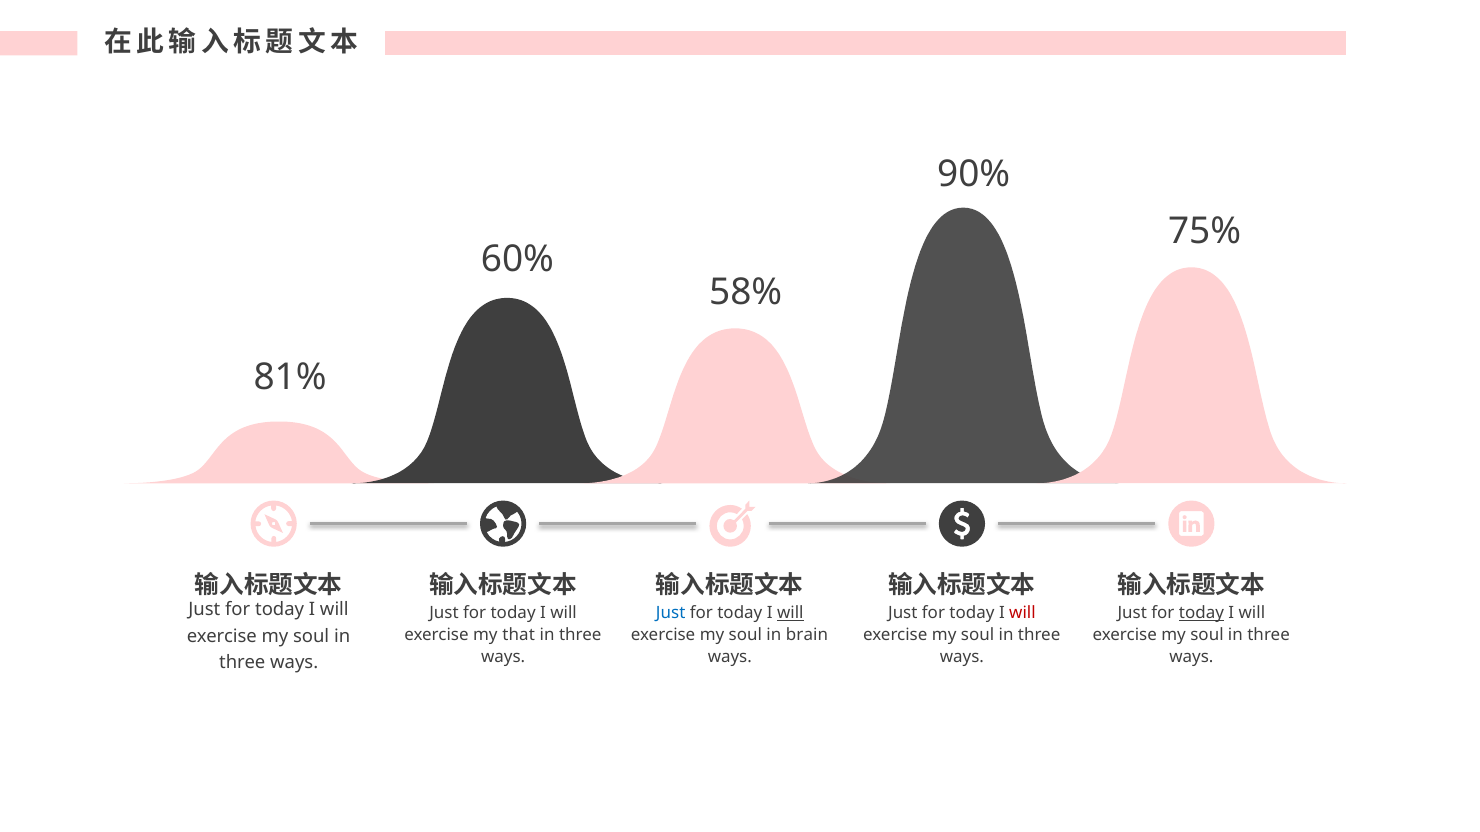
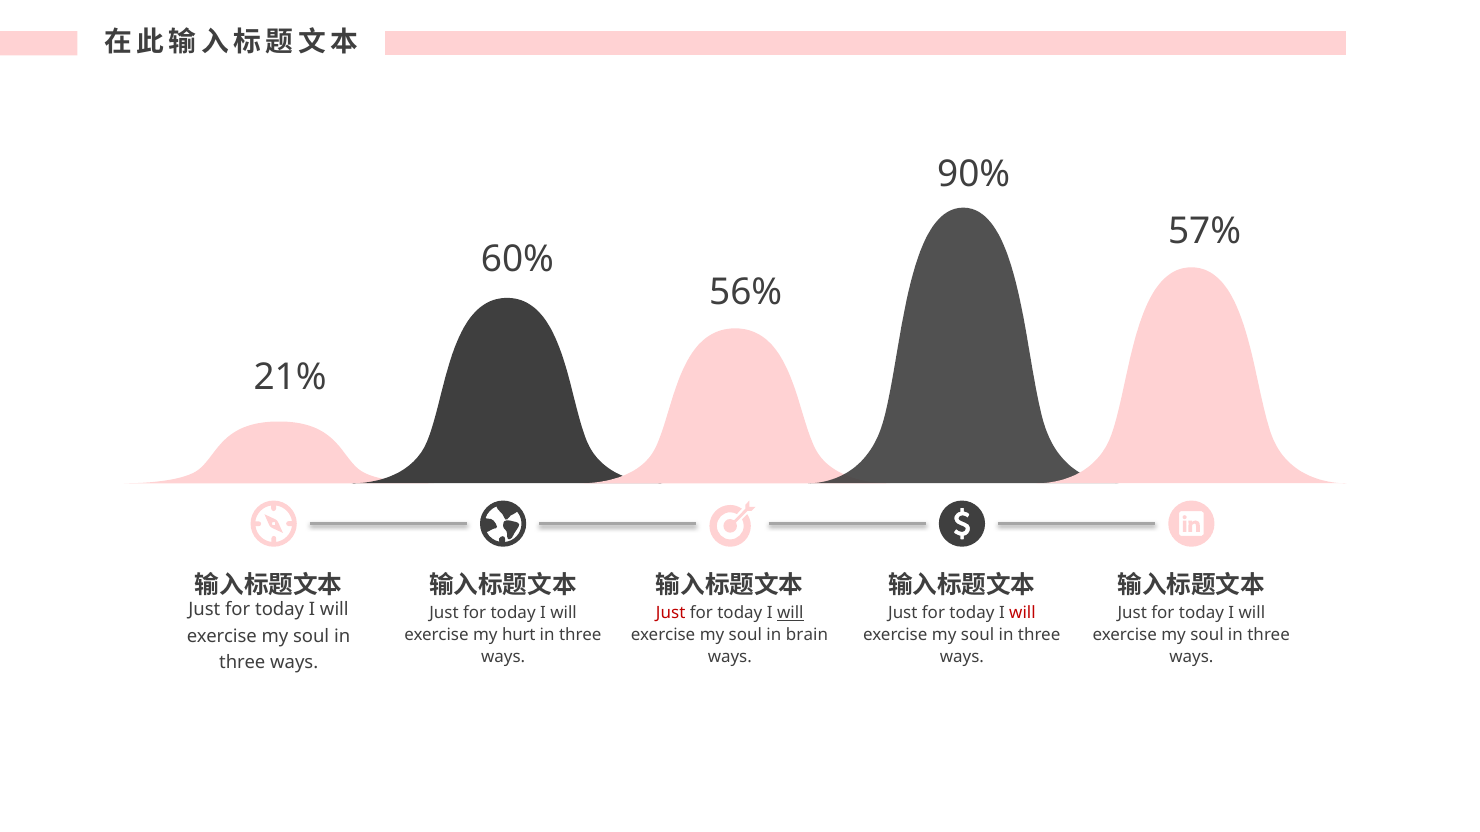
75%: 75% -> 57%
58%: 58% -> 56%
81%: 81% -> 21%
Just at (671, 613) colour: blue -> red
today at (1201, 613) underline: present -> none
that: that -> hurt
